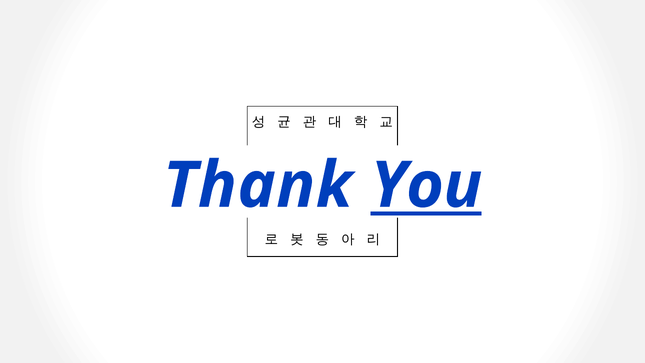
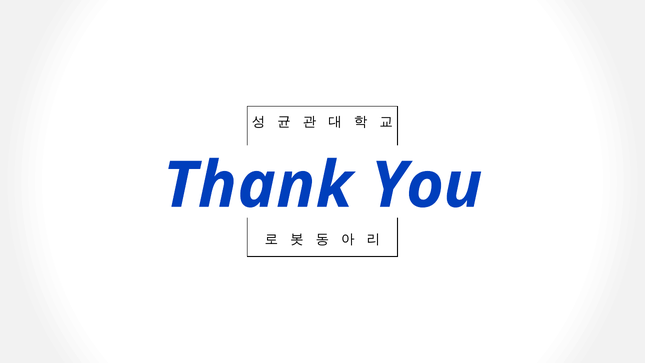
You underline: present -> none
